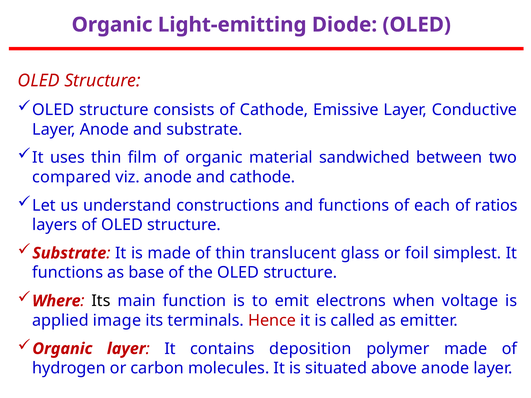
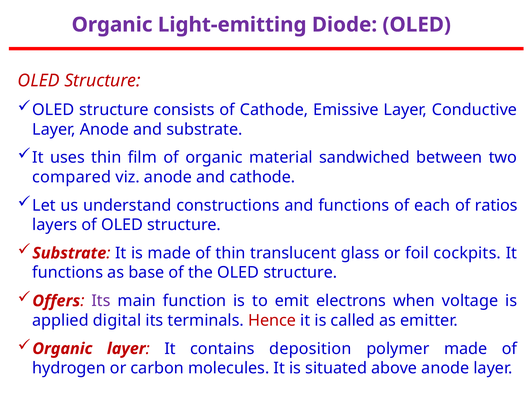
simplest: simplest -> cockpits
Where: Where -> Offers
Its at (101, 301) colour: black -> purple
image: image -> digital
